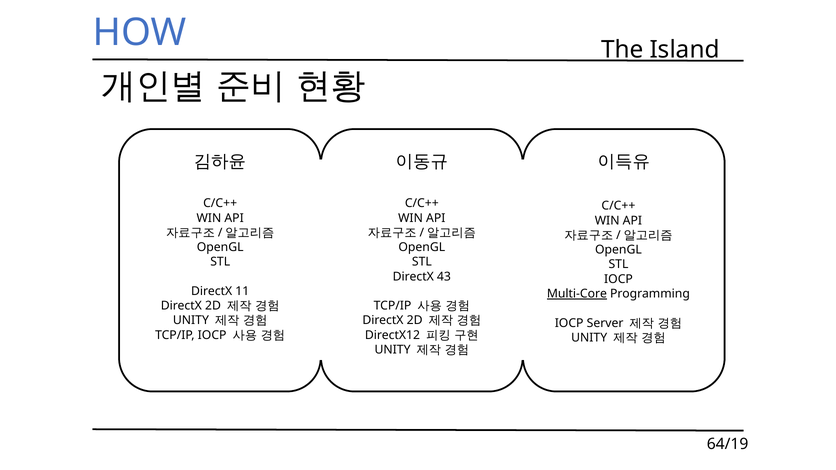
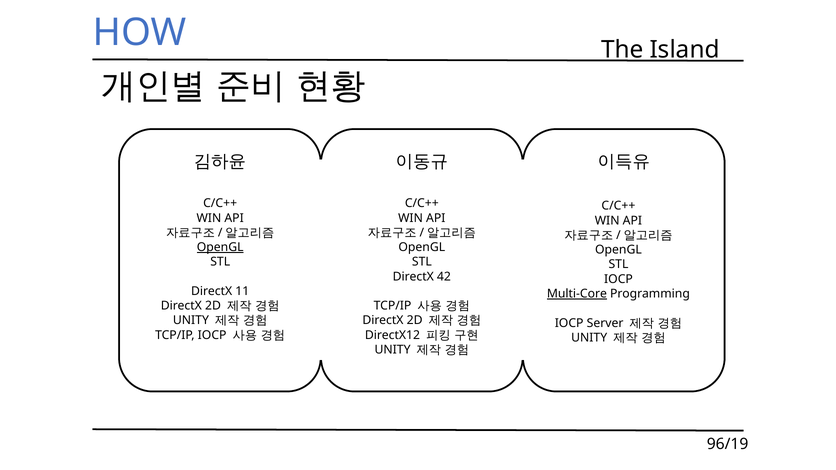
OpenGL at (220, 247) underline: none -> present
43: 43 -> 42
64/19: 64/19 -> 96/19
